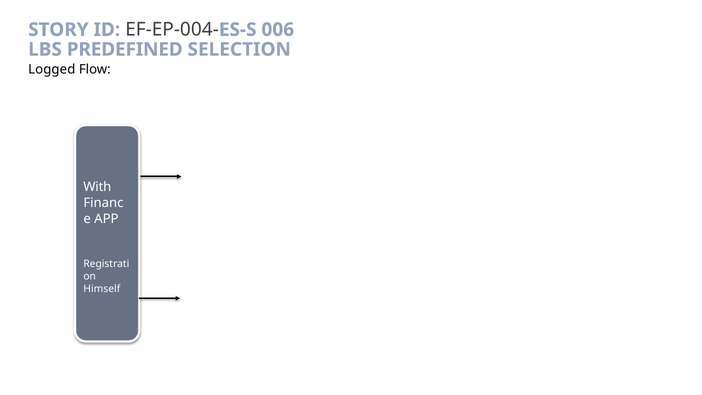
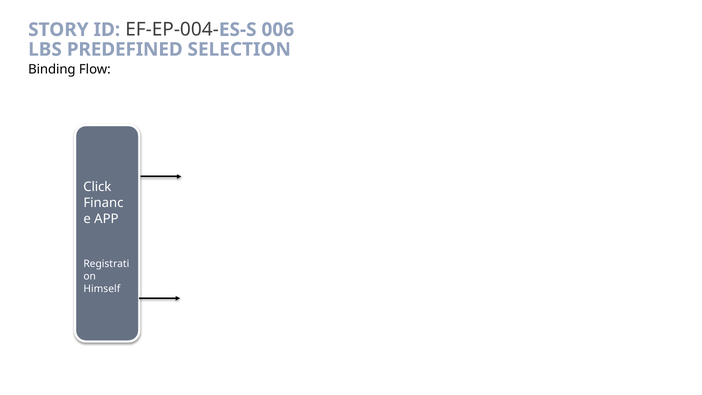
Logged: Logged -> Binding
With: With -> Click
